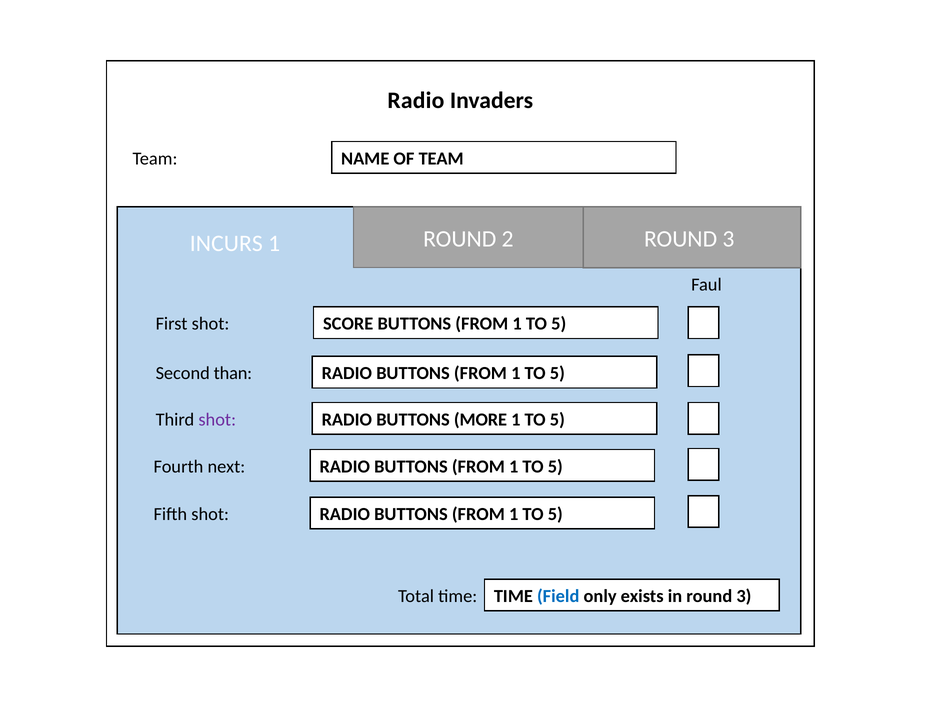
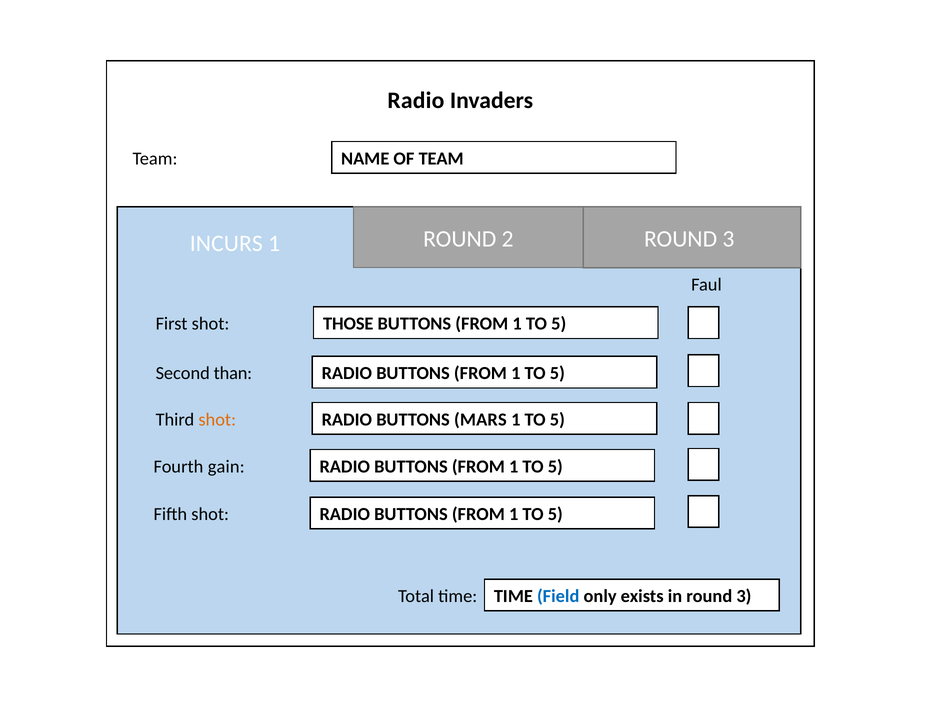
SCORE: SCORE -> THOSE
shot at (217, 420) colour: purple -> orange
MORE: MORE -> MARS
next: next -> gain
